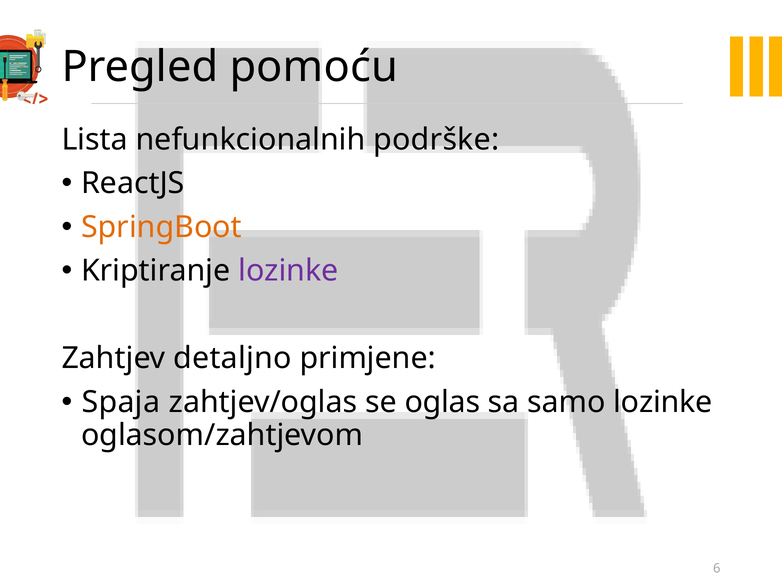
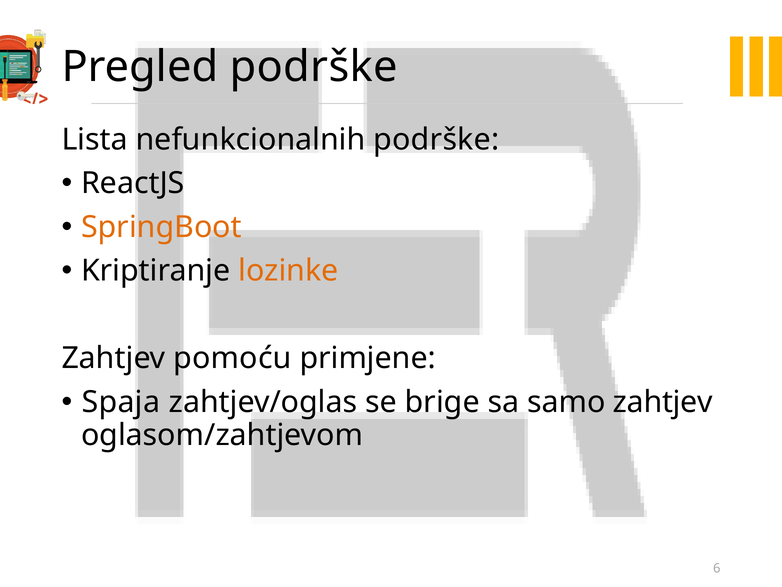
Pregled pomoću: pomoću -> podrške
lozinke at (288, 271) colour: purple -> orange
detaljno: detaljno -> pomoću
oglas: oglas -> brige
samo lozinke: lozinke -> zahtjev
